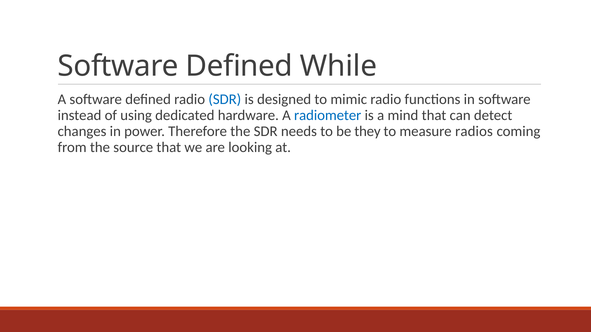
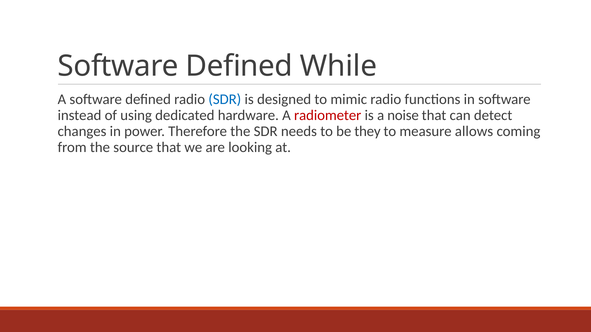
radiometer colour: blue -> red
mind: mind -> noise
radios: radios -> allows
